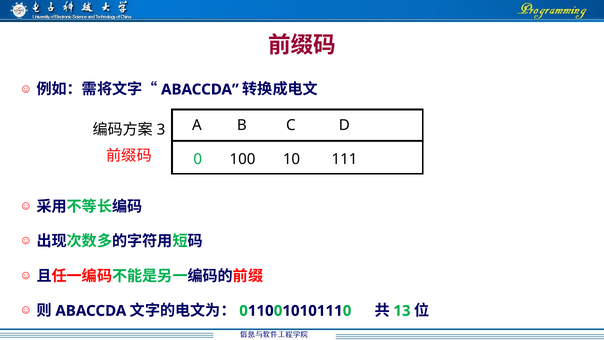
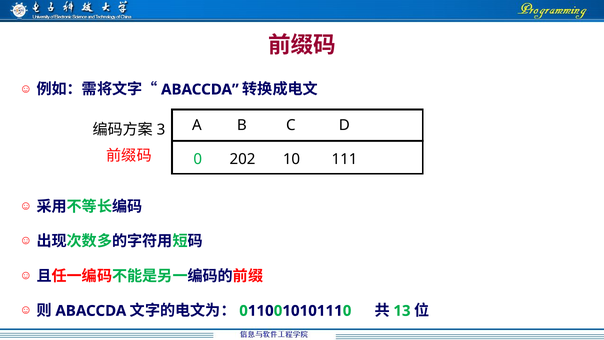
100: 100 -> 202
